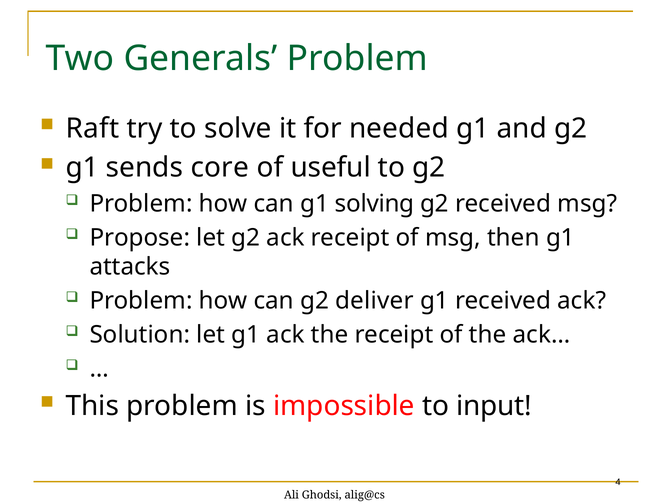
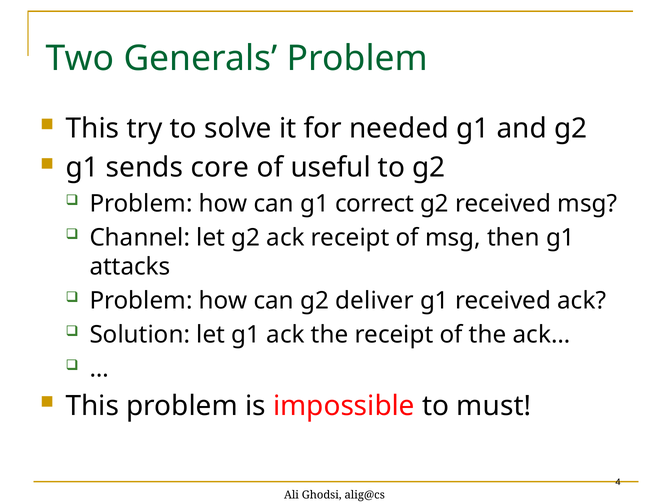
Raft at (92, 129): Raft -> This
solving: solving -> correct
Propose: Propose -> Channel
input: input -> must
